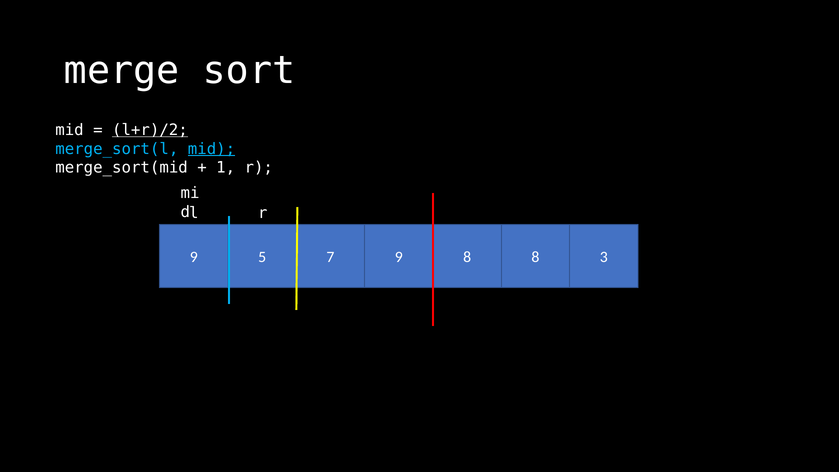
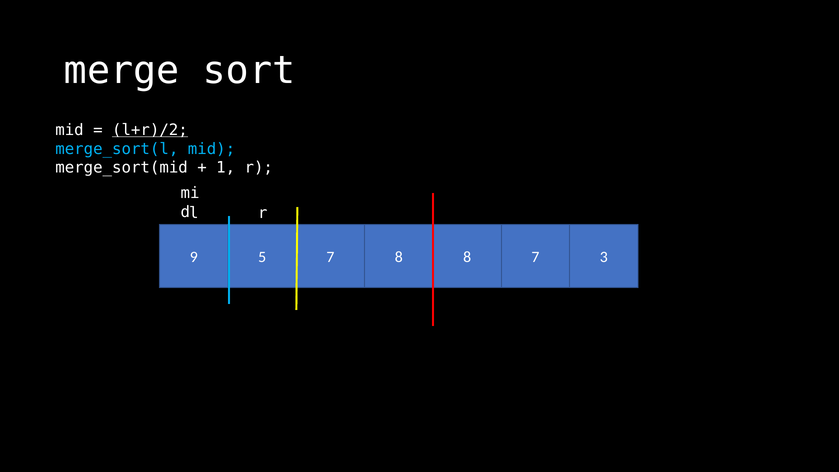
mid at (211, 149) underline: present -> none
7 9: 9 -> 8
8 8: 8 -> 7
